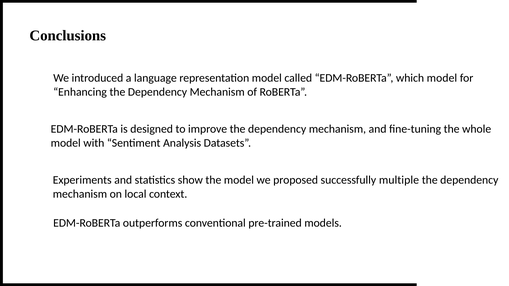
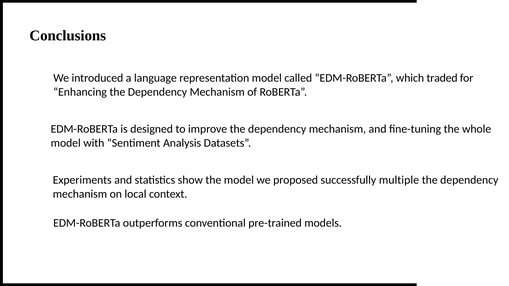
which model: model -> traded
